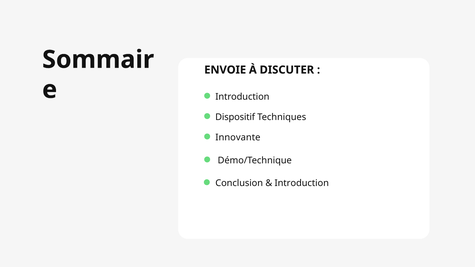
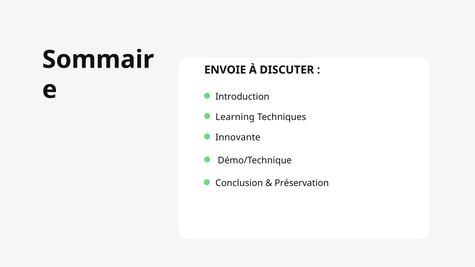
Dispositif: Dispositif -> Learning
Introduction at (302, 183): Introduction -> Préservation
